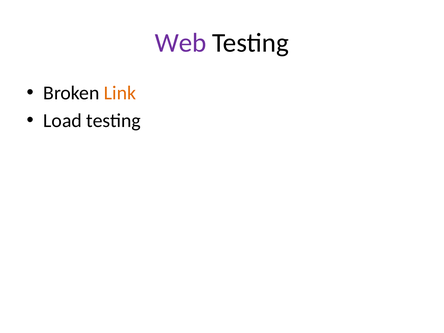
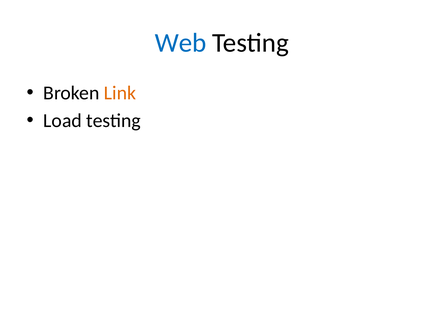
Web colour: purple -> blue
